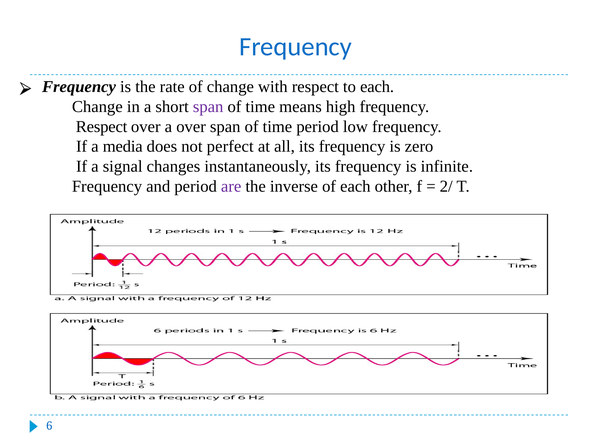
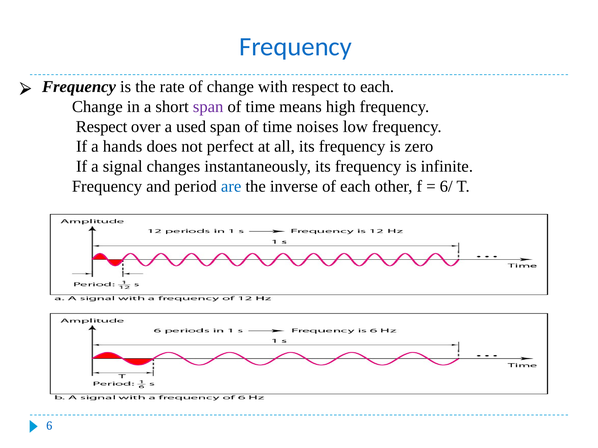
a over: over -> used
time period: period -> noises
media: media -> hands
are colour: purple -> blue
2/: 2/ -> 6/
